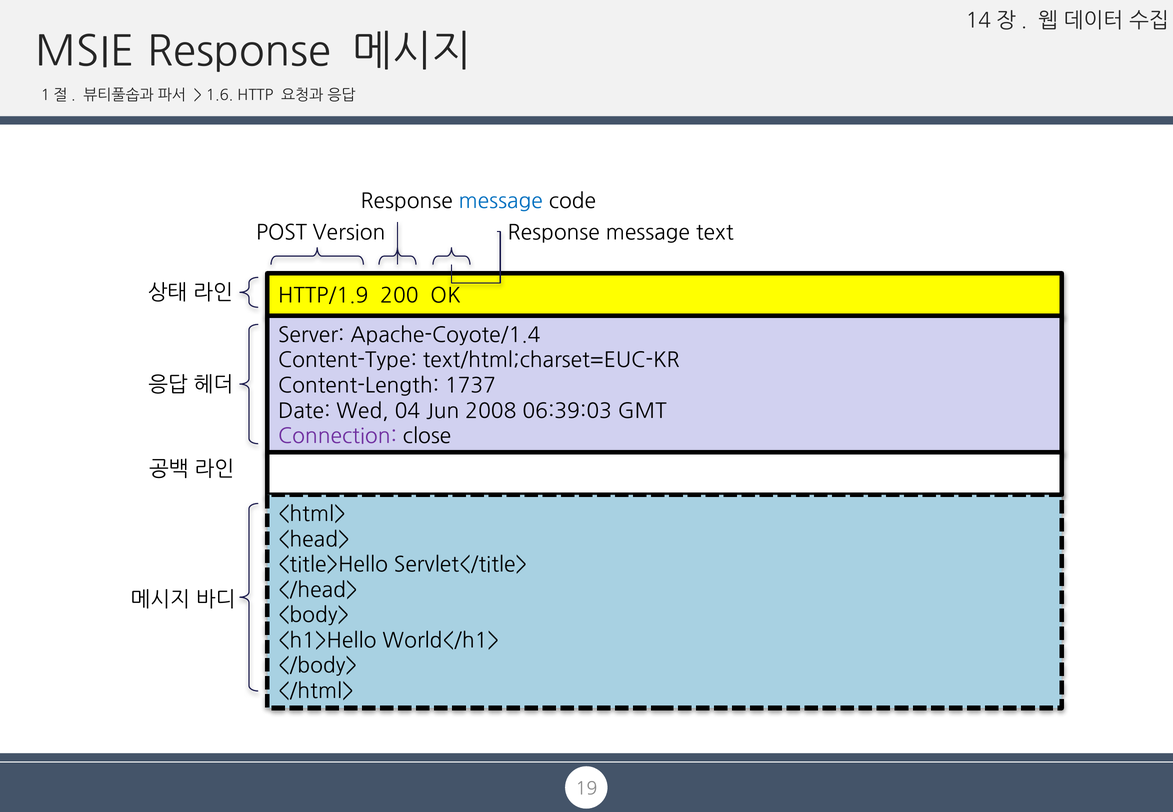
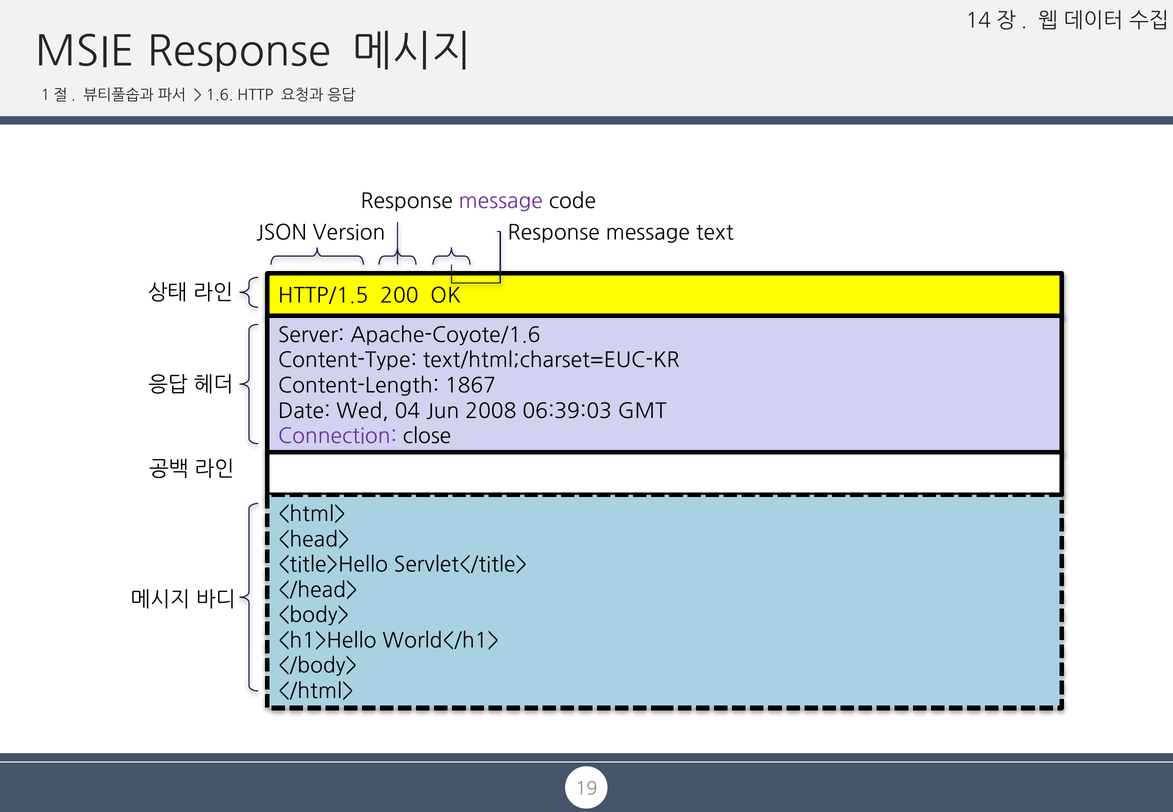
message at (501, 201) colour: blue -> purple
POST: POST -> JSON
HTTP/1.9: HTTP/1.9 -> HTTP/1.5
Apache-Coyote/1.4: Apache-Coyote/1.4 -> Apache-Coyote/1.6
1737: 1737 -> 1867
